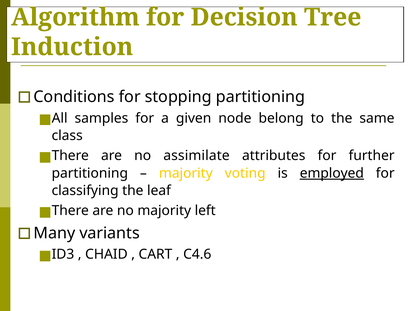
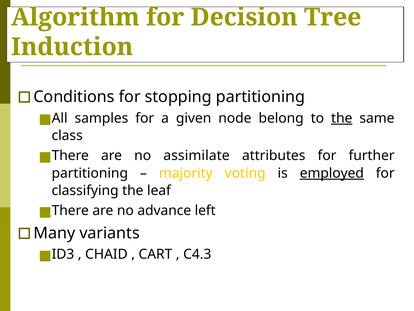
the at (342, 118) underline: none -> present
no majority: majority -> advance
C4.6: C4.6 -> C4.3
